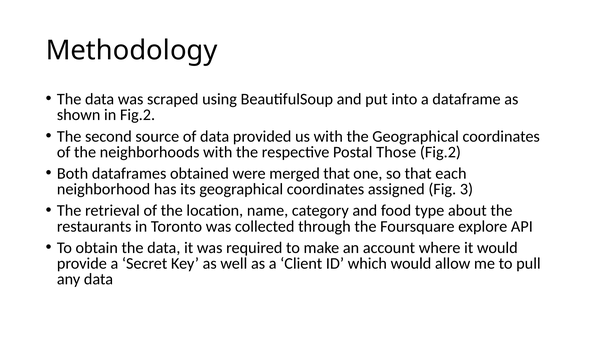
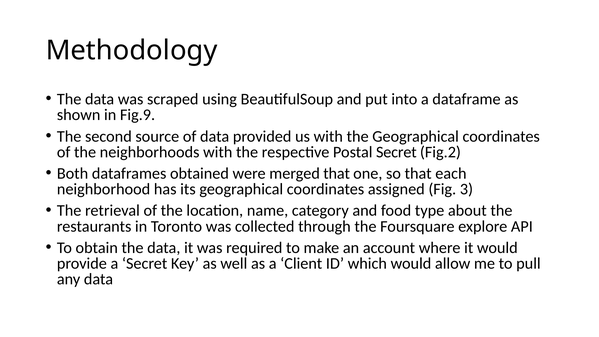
in Fig.2: Fig.2 -> Fig.9
Postal Those: Those -> Secret
